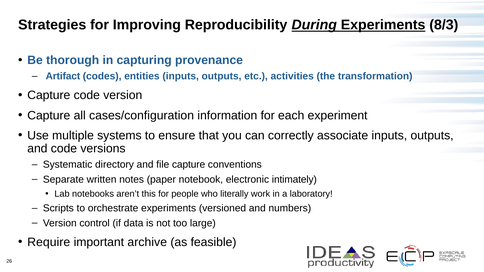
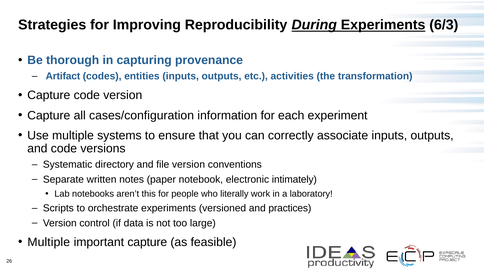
8/3: 8/3 -> 6/3
file capture: capture -> version
numbers: numbers -> practices
Require at (49, 242): Require -> Multiple
important archive: archive -> capture
